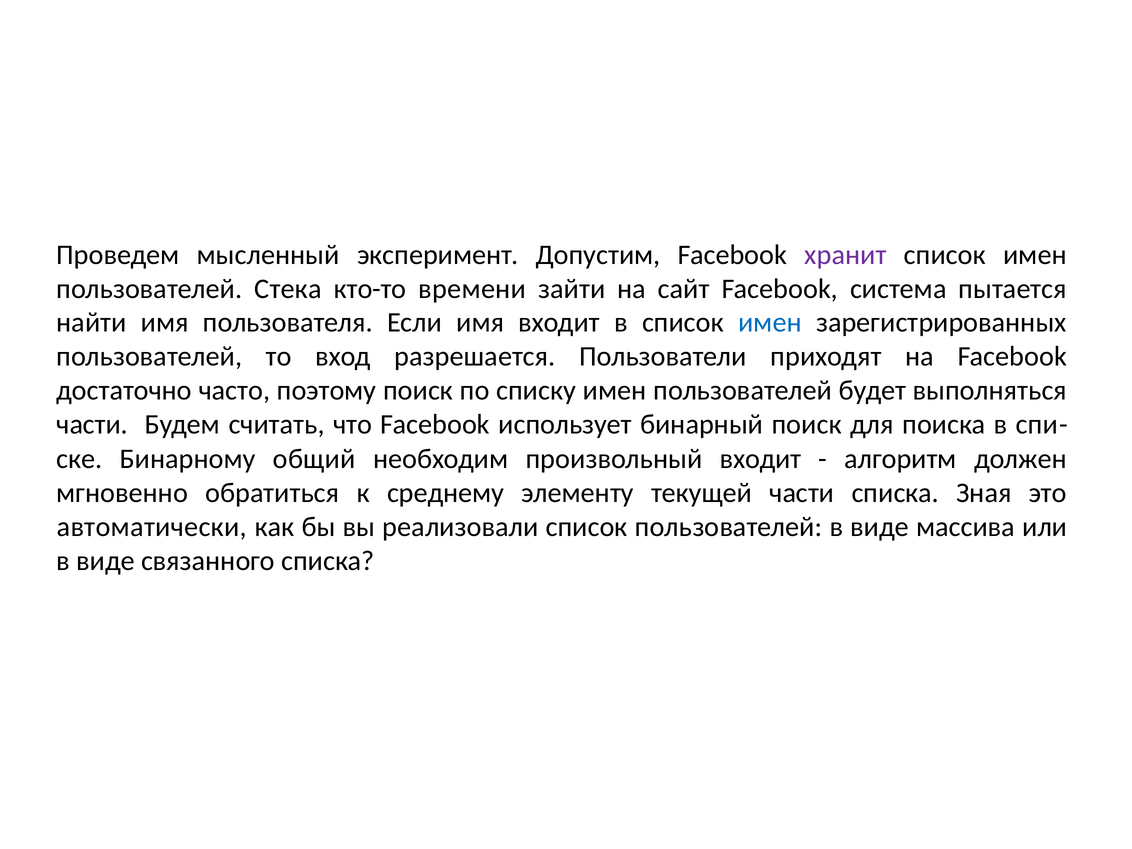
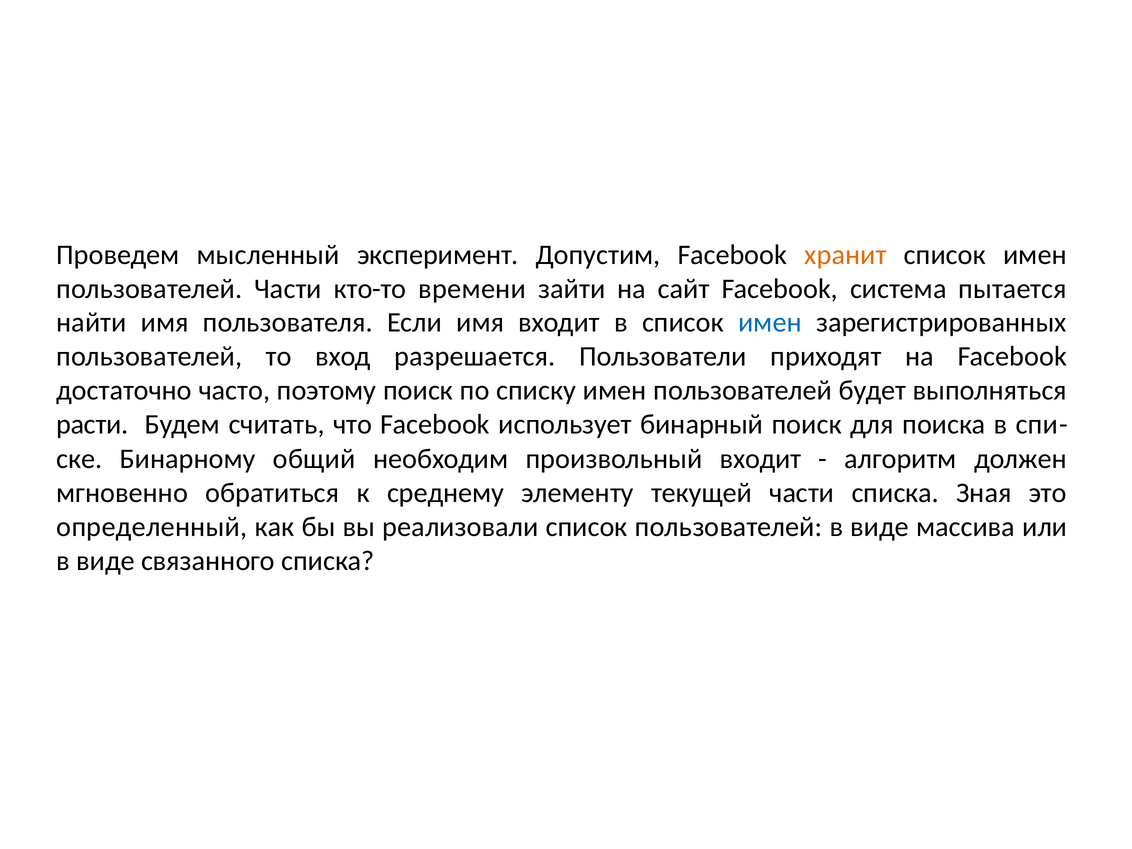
хранит colour: purple -> orange
пользователей Стека: Стека -> Части
части at (92, 425): части -> расти
автоматически: автоматически -> определенный
